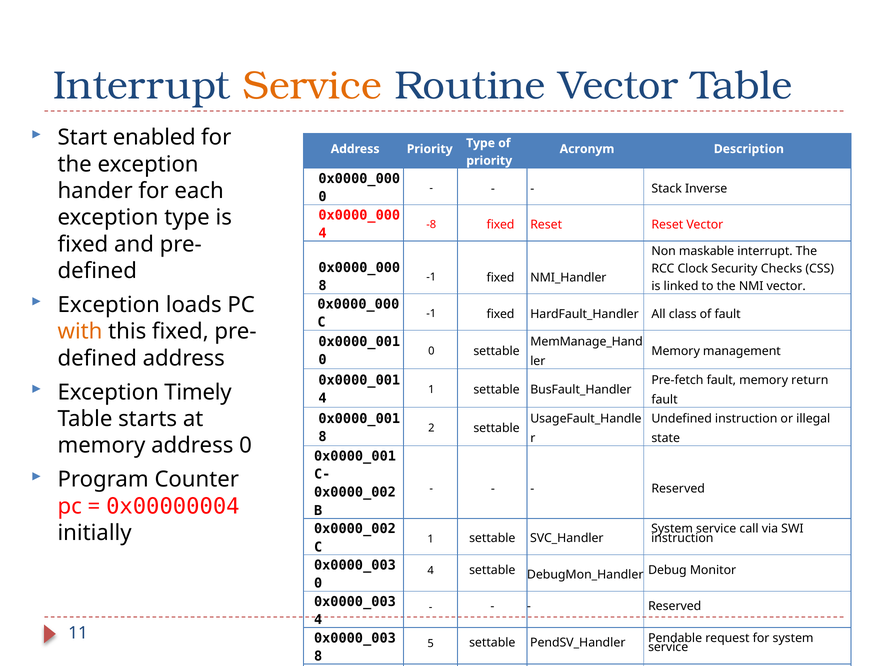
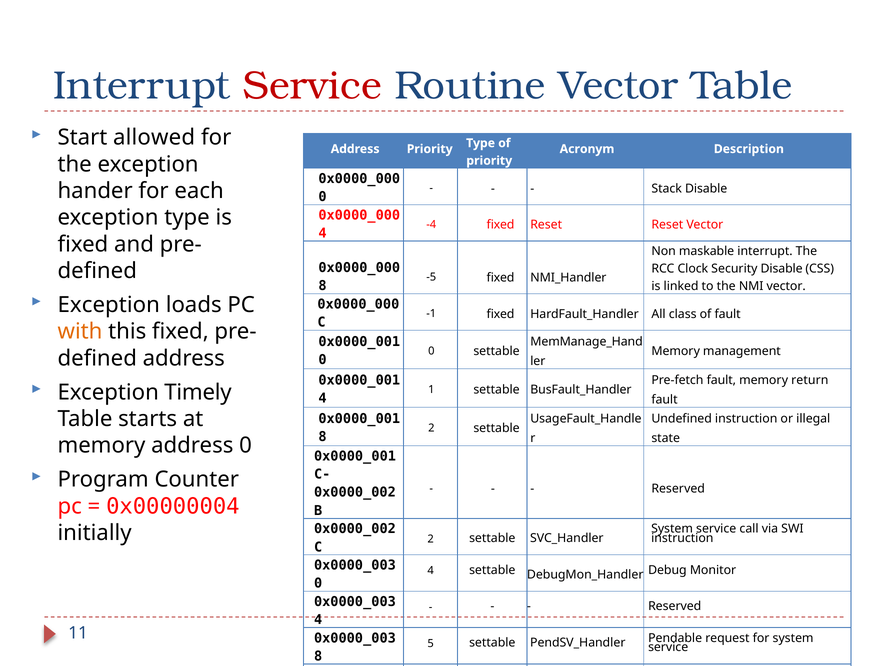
Service at (312, 86) colour: orange -> red
enabled: enabled -> allowed
Stack Inverse: Inverse -> Disable
-8: -8 -> -4
Security Checks: Checks -> Disable
-1 at (431, 277): -1 -> -5
1 at (431, 539): 1 -> 2
